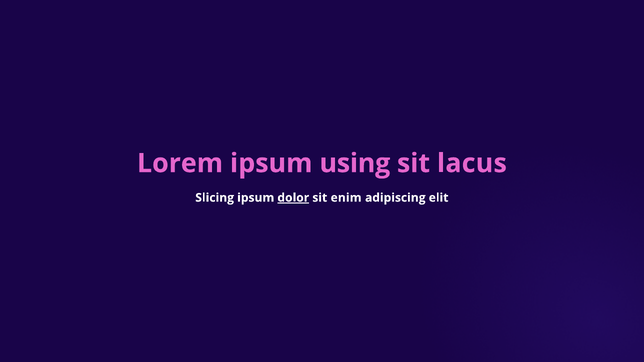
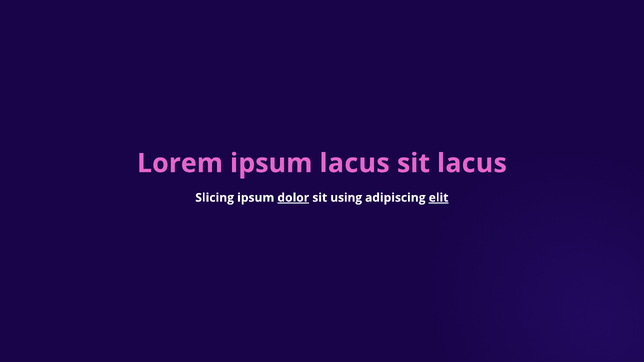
ipsum using: using -> lacus
enim: enim -> using
elit underline: none -> present
